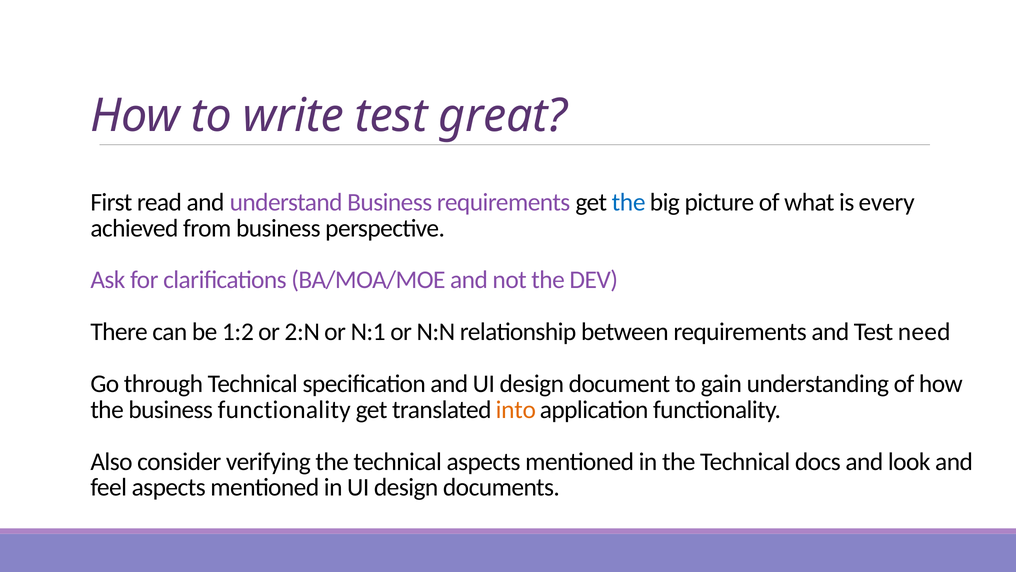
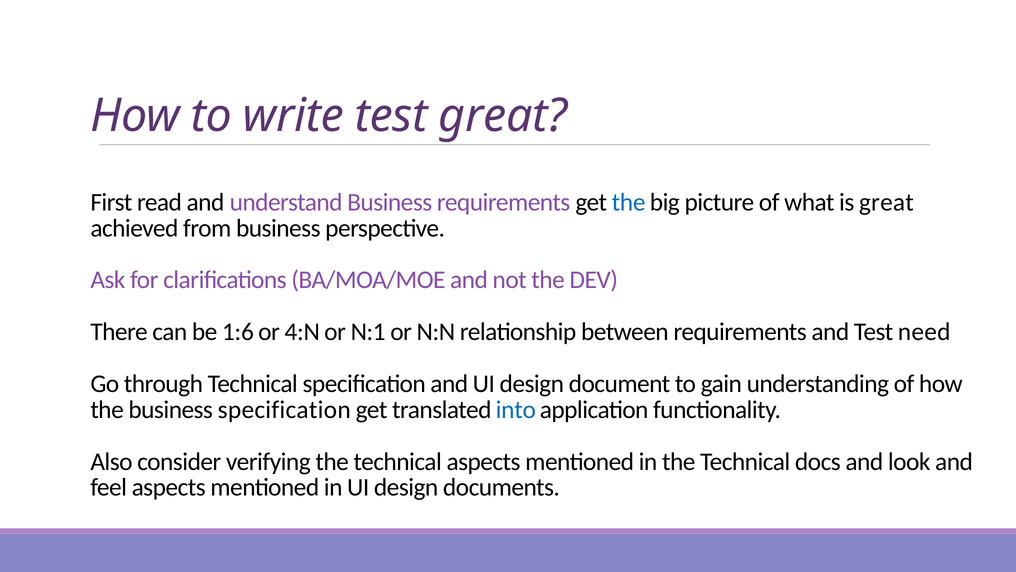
is every: every -> great
1:2: 1:2 -> 1:6
2:N: 2:N -> 4:N
business functionality: functionality -> specification
into colour: orange -> blue
